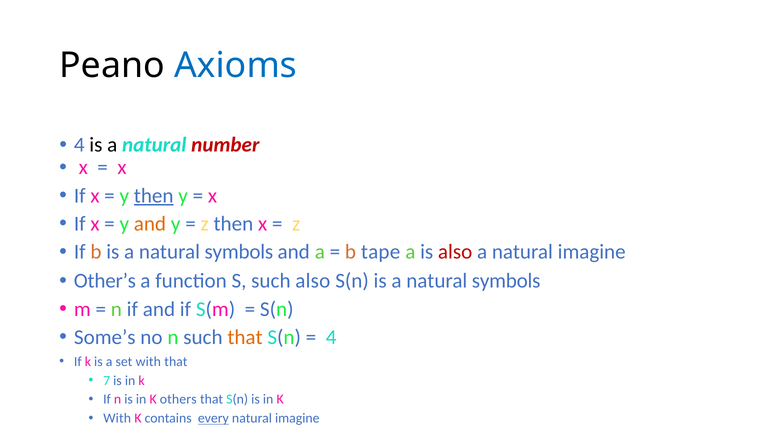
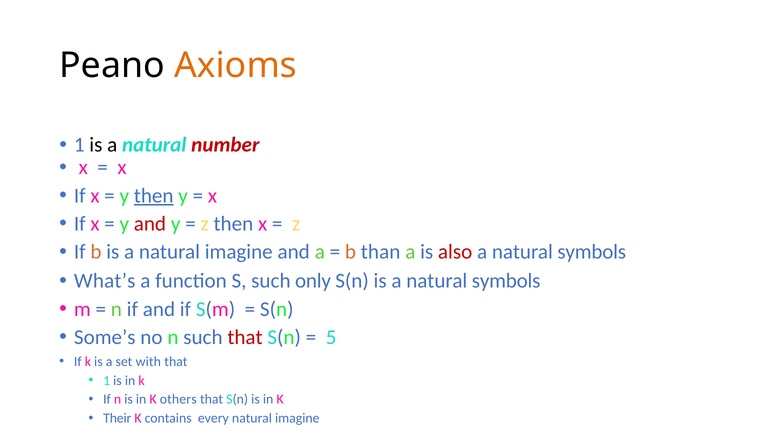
Axioms colour: blue -> orange
4 at (79, 145): 4 -> 1
and at (150, 224) colour: orange -> red
symbols at (239, 252): symbols -> imagine
tape: tape -> than
imagine at (592, 252): imagine -> symbols
Other’s: Other’s -> What’s
such also: also -> only
that at (245, 337) colour: orange -> red
4 at (331, 337): 4 -> 5
7 at (107, 381): 7 -> 1
With at (117, 419): With -> Their
every underline: present -> none
